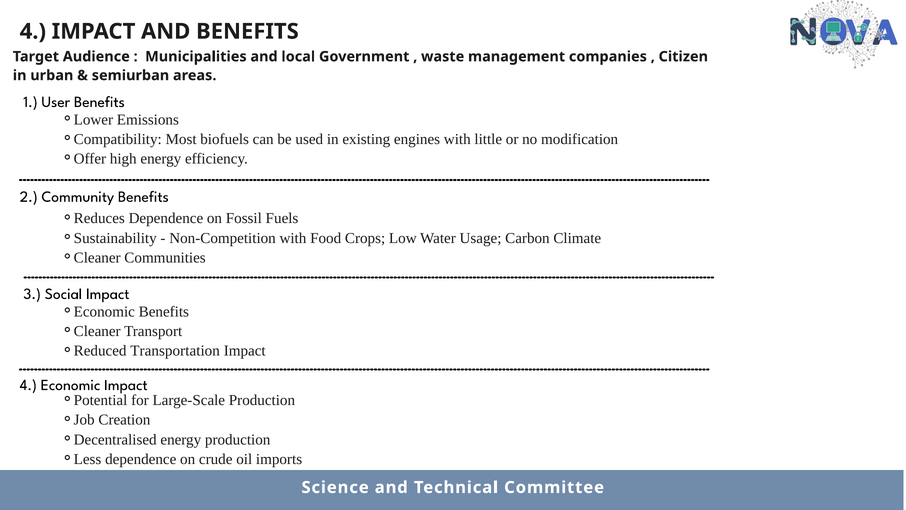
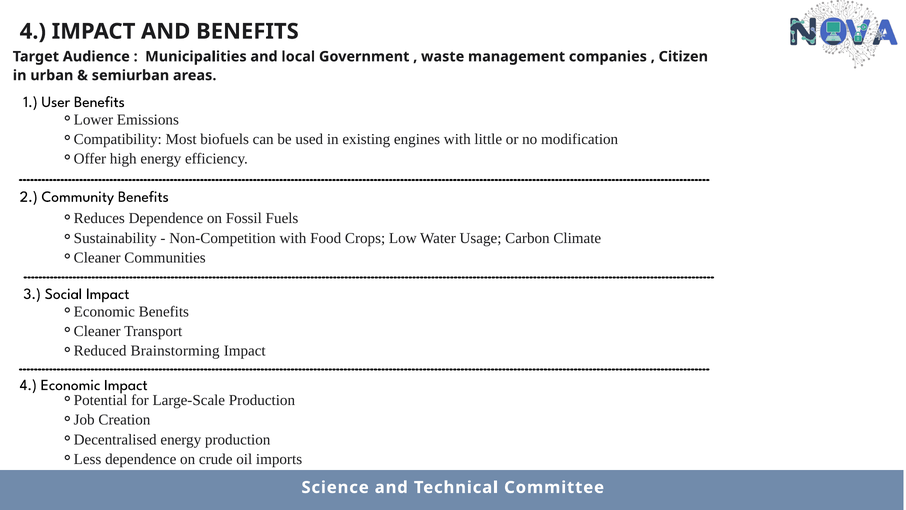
Transportation: Transportation -> Brainstorming
